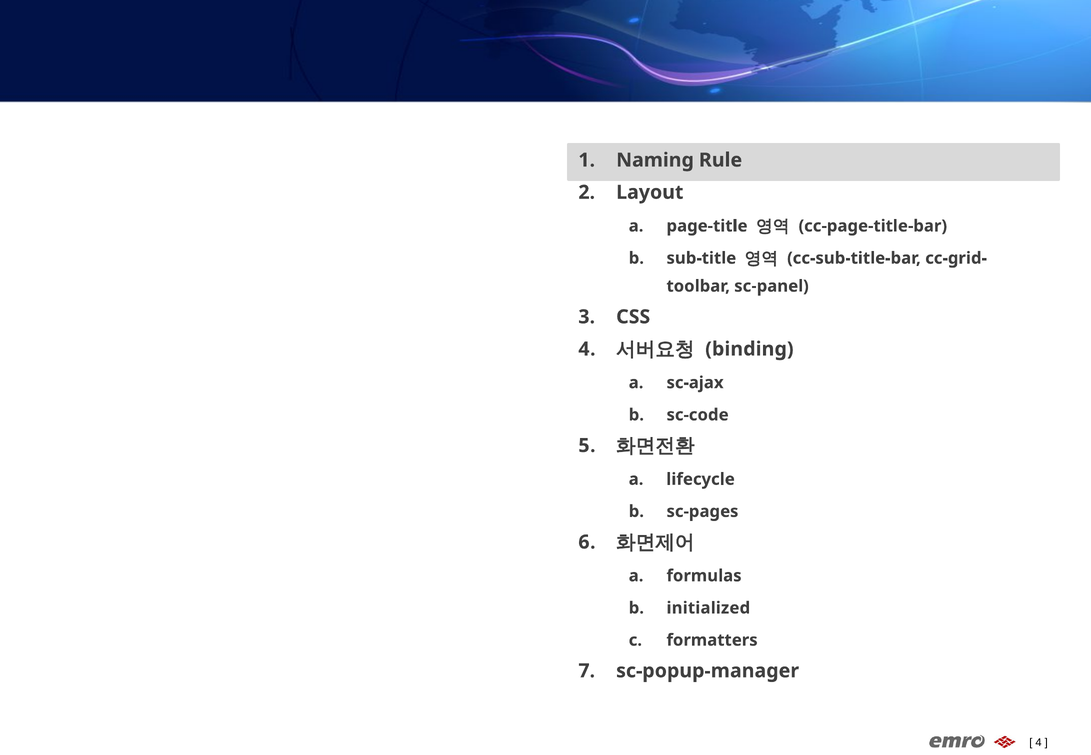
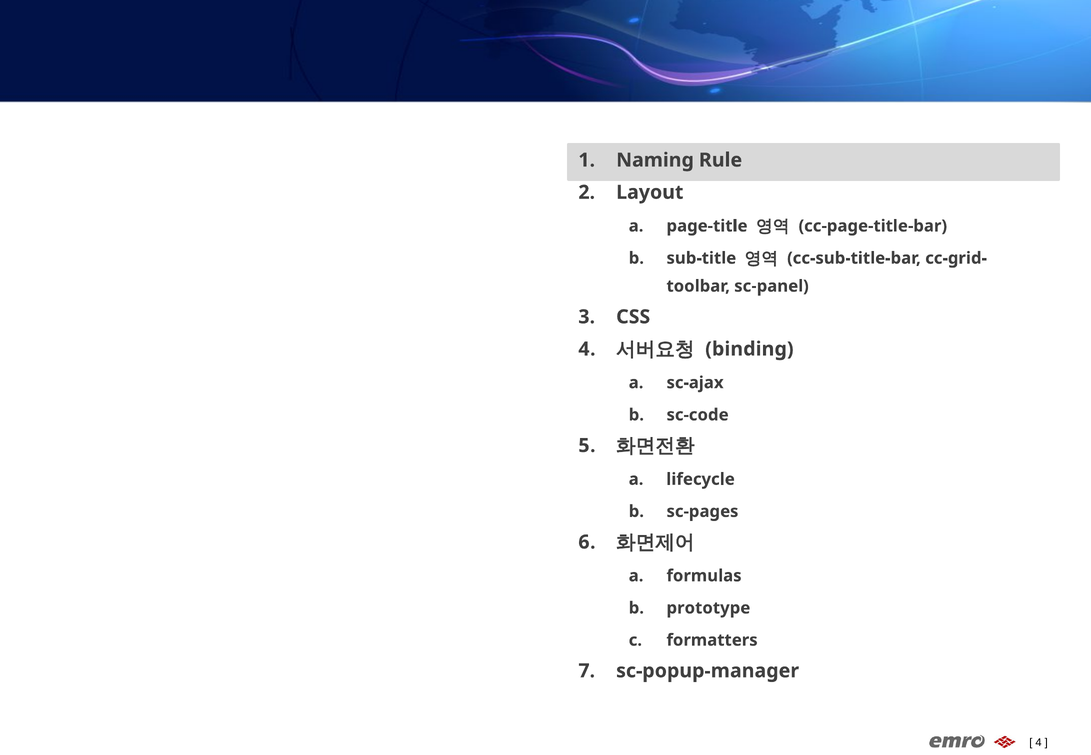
initialized: initialized -> prototype
